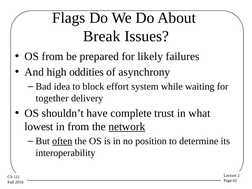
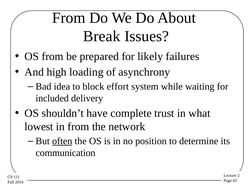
Flags at (69, 18): Flags -> From
oddities: oddities -> loading
together: together -> included
network underline: present -> none
interoperability: interoperability -> communication
